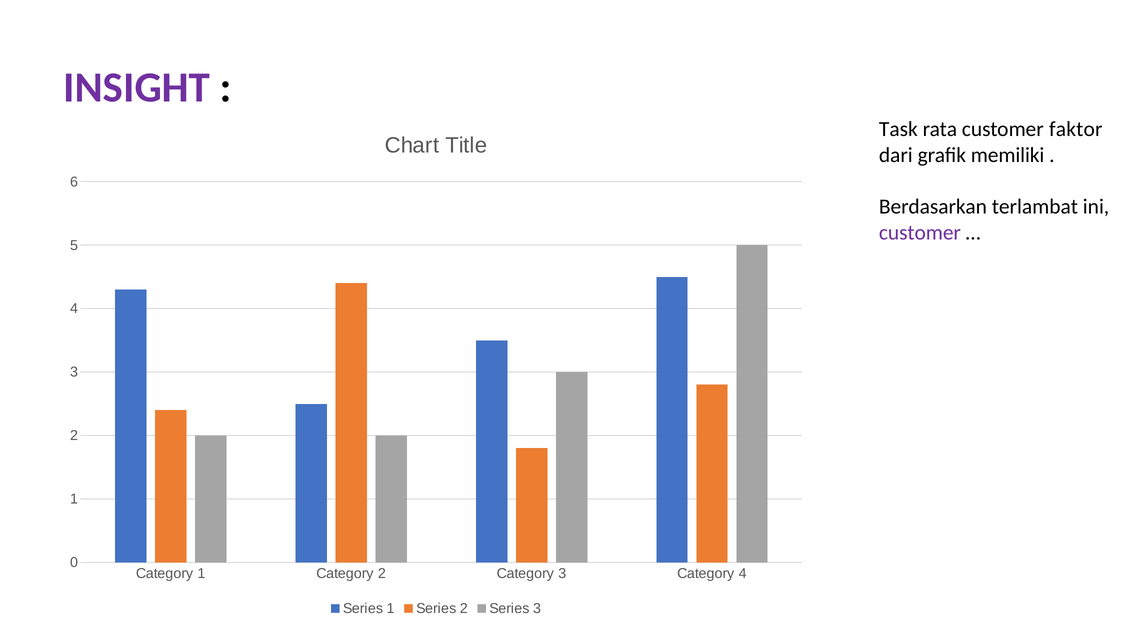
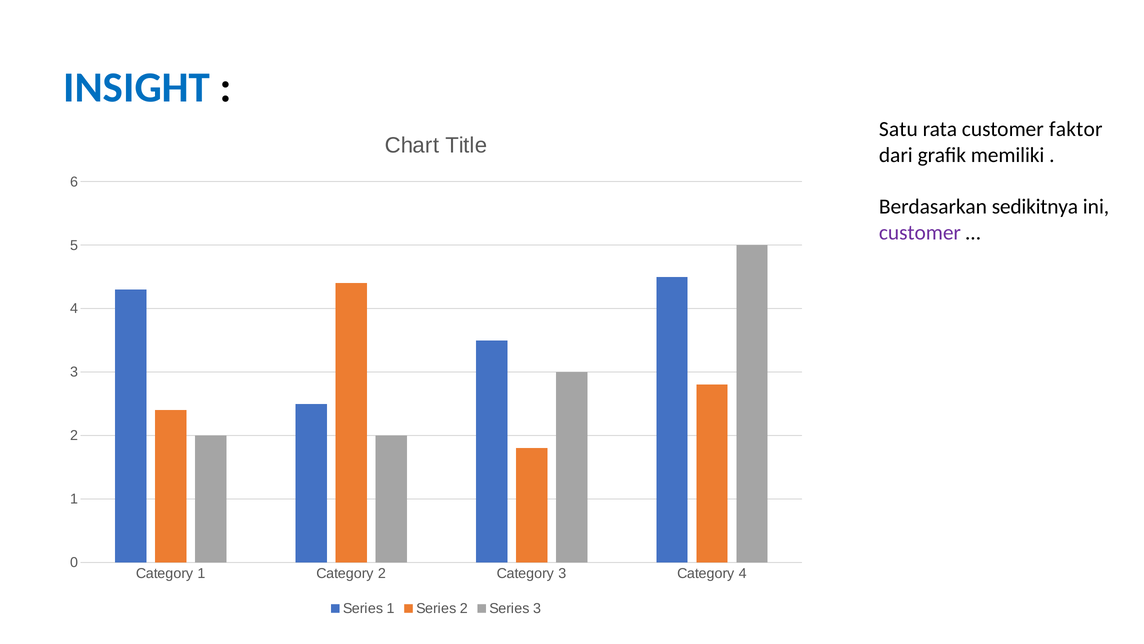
INSIGHT colour: purple -> blue
Task: Task -> Satu
terlambat: terlambat -> sedikitnya
